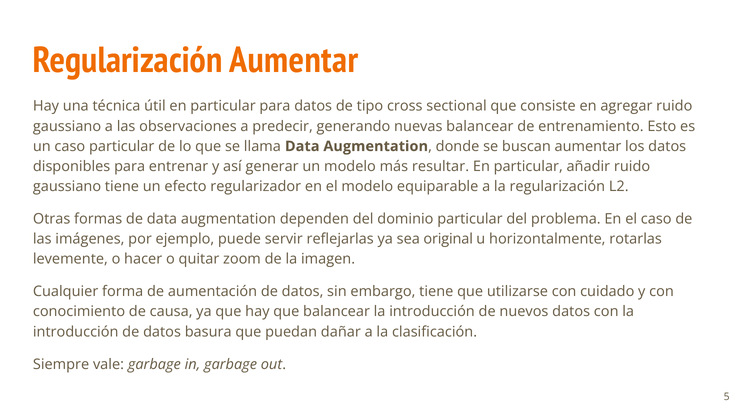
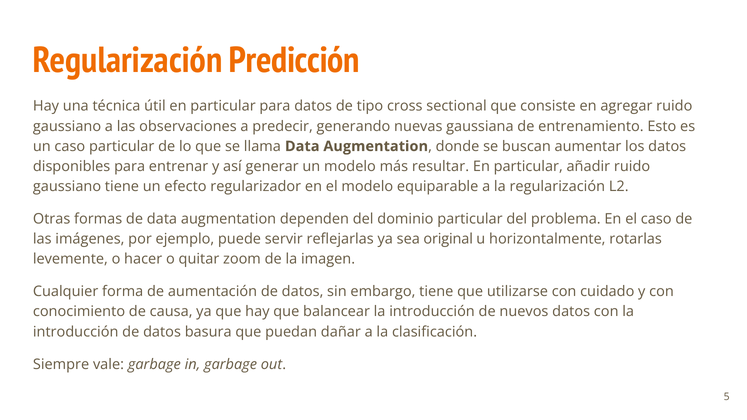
Regularización Aumentar: Aumentar -> Predicción
nuevas balancear: balancear -> gaussiana
